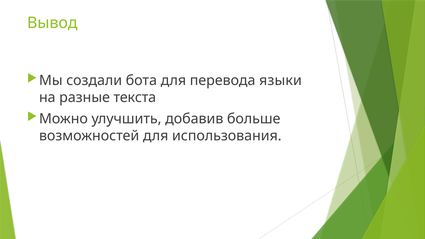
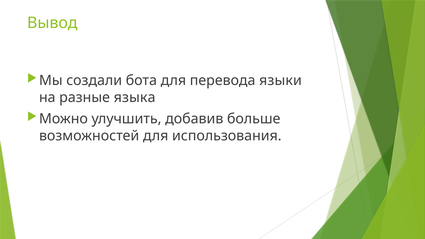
текста: текста -> языка
